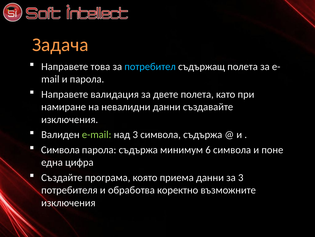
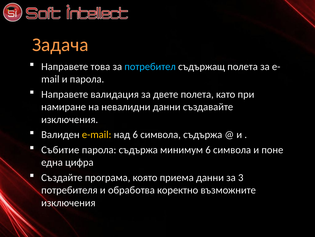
e-mail colour: light green -> yellow
над 3: 3 -> 6
Символа at (60, 149): Символа -> Събитие
